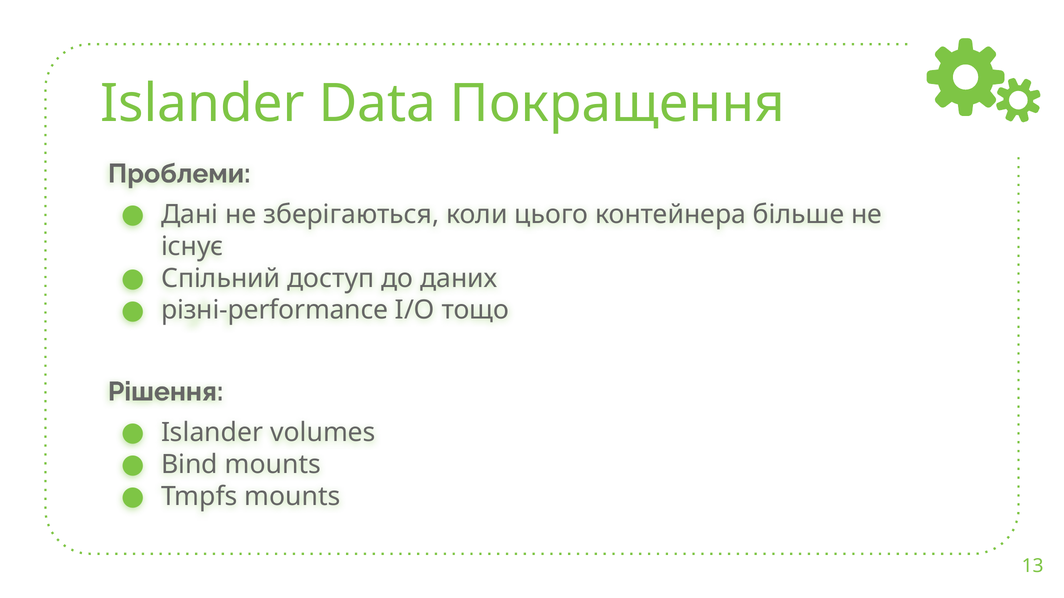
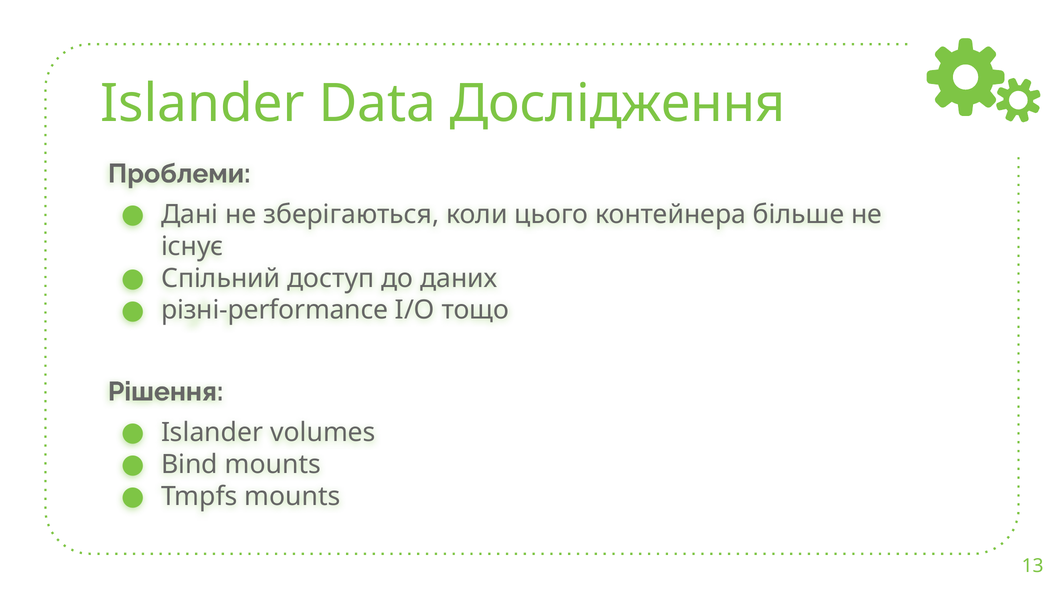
Покращення: Покращення -> Дослідження
